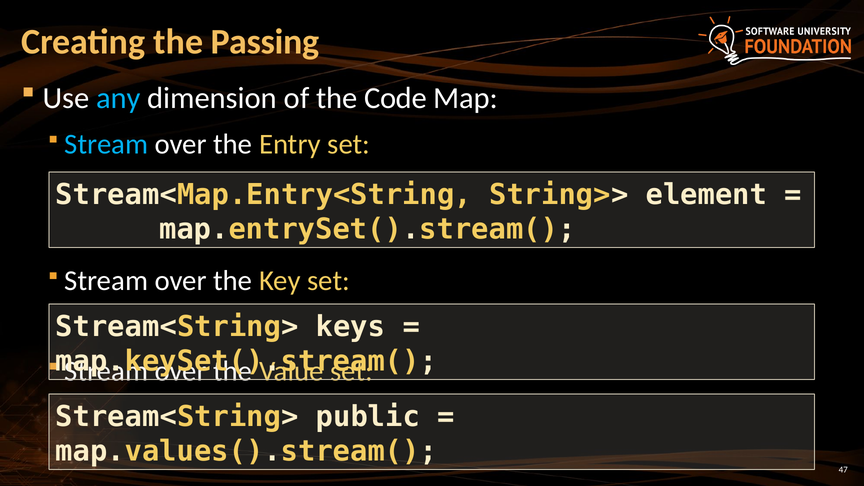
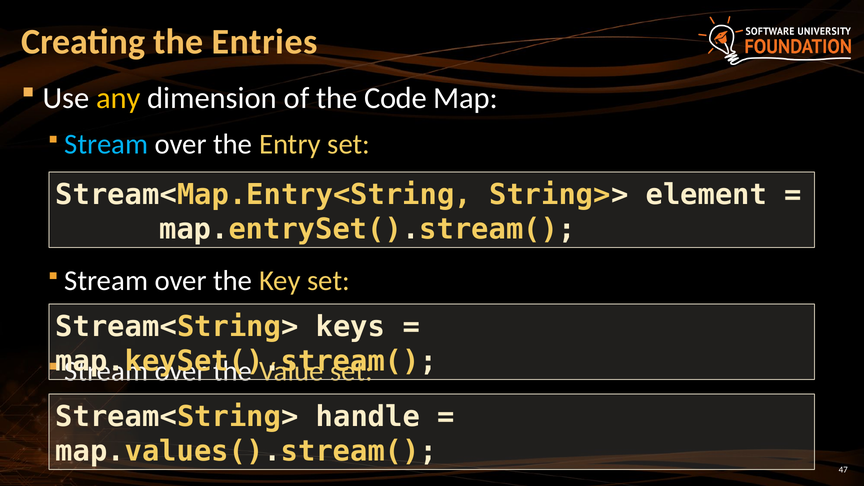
Passing: Passing -> Entries
any colour: light blue -> yellow
public: public -> handle
